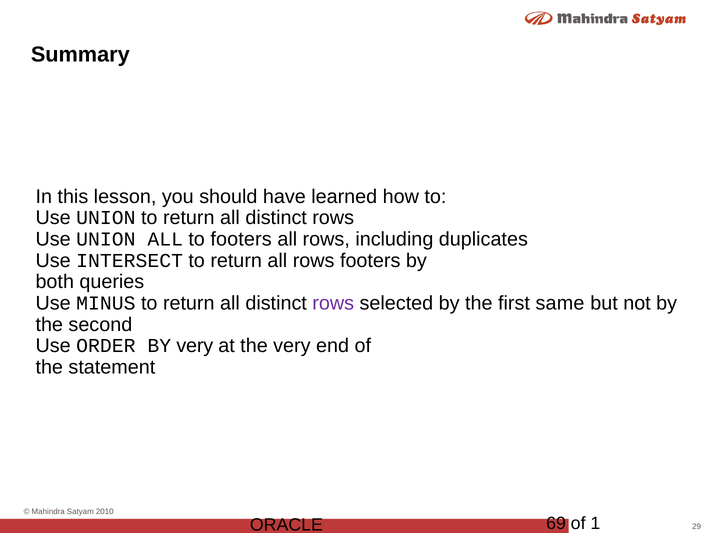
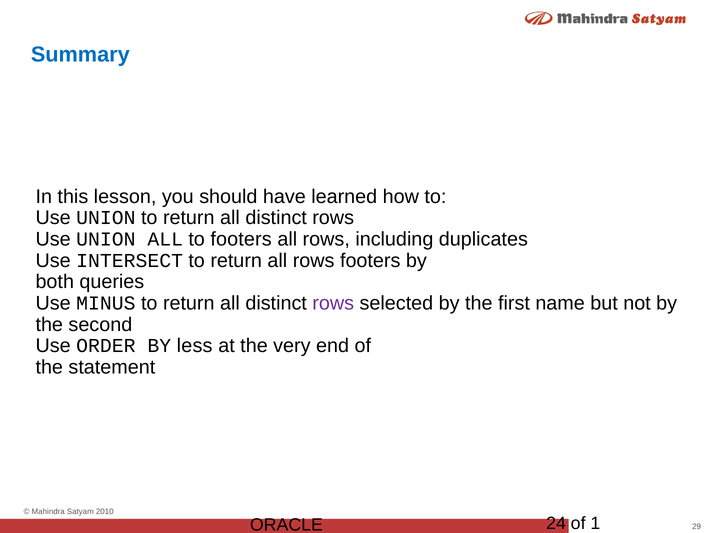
Summary colour: black -> blue
same: same -> name
BY very: very -> less
69: 69 -> 24
